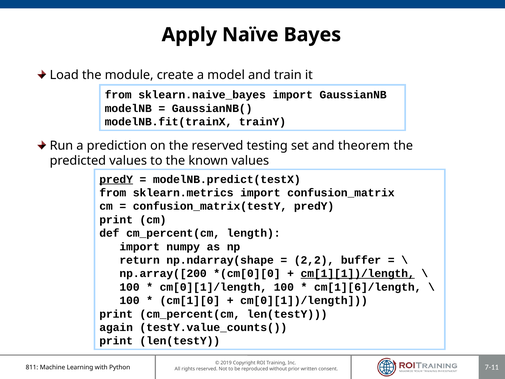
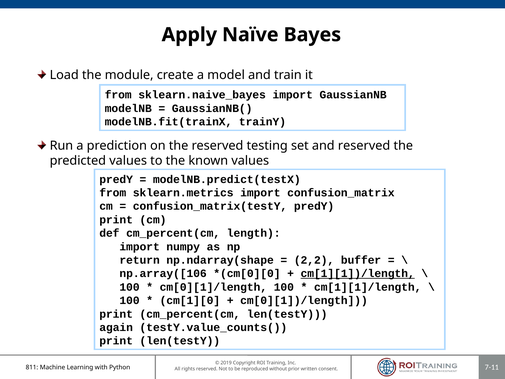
and theorem: theorem -> reserved
predY at (116, 179) underline: present -> none
np.array([200: np.array([200 -> np.array([106
cm[1][6]/length: cm[1][6]/length -> cm[1][1]/length
